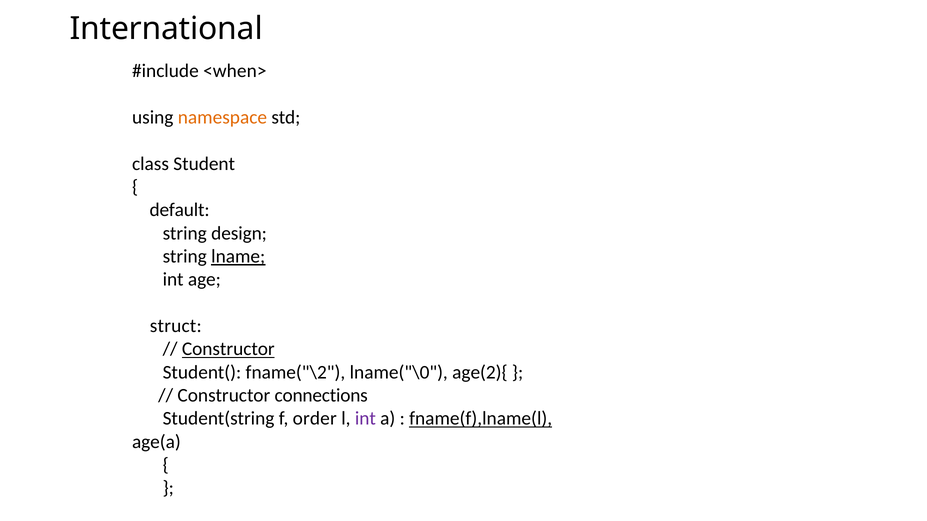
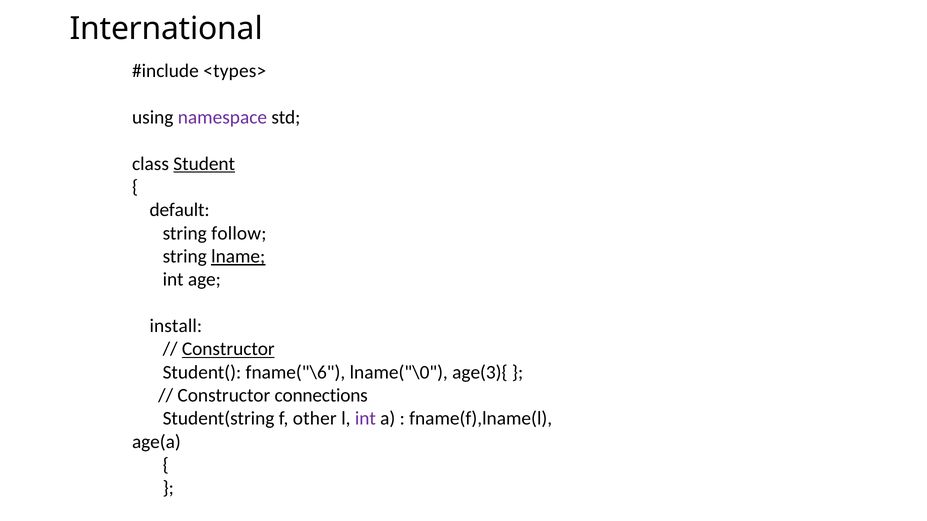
<when>: <when> -> <types>
namespace colour: orange -> purple
Student underline: none -> present
design: design -> follow
struct: struct -> install
fname("\2: fname("\2 -> fname("\6
age(2){: age(2){ -> age(3){
order: order -> other
fname(f),lname(l underline: present -> none
